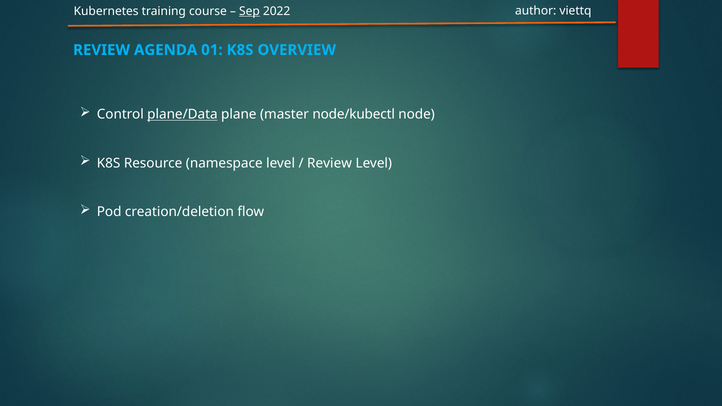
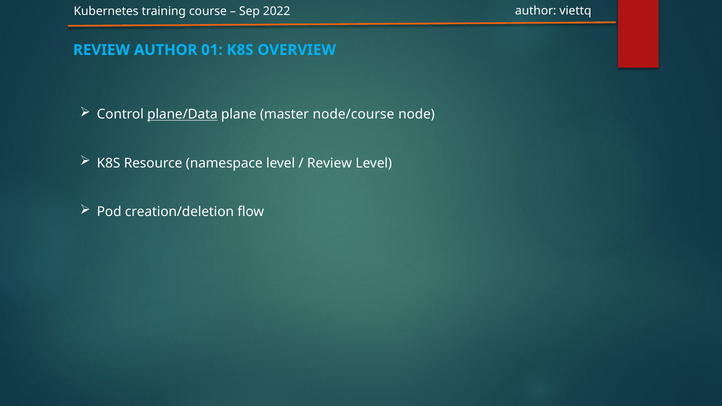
Sep underline: present -> none
REVIEW AGENDA: AGENDA -> AUTHOR
node/kubectl: node/kubectl -> node/course
